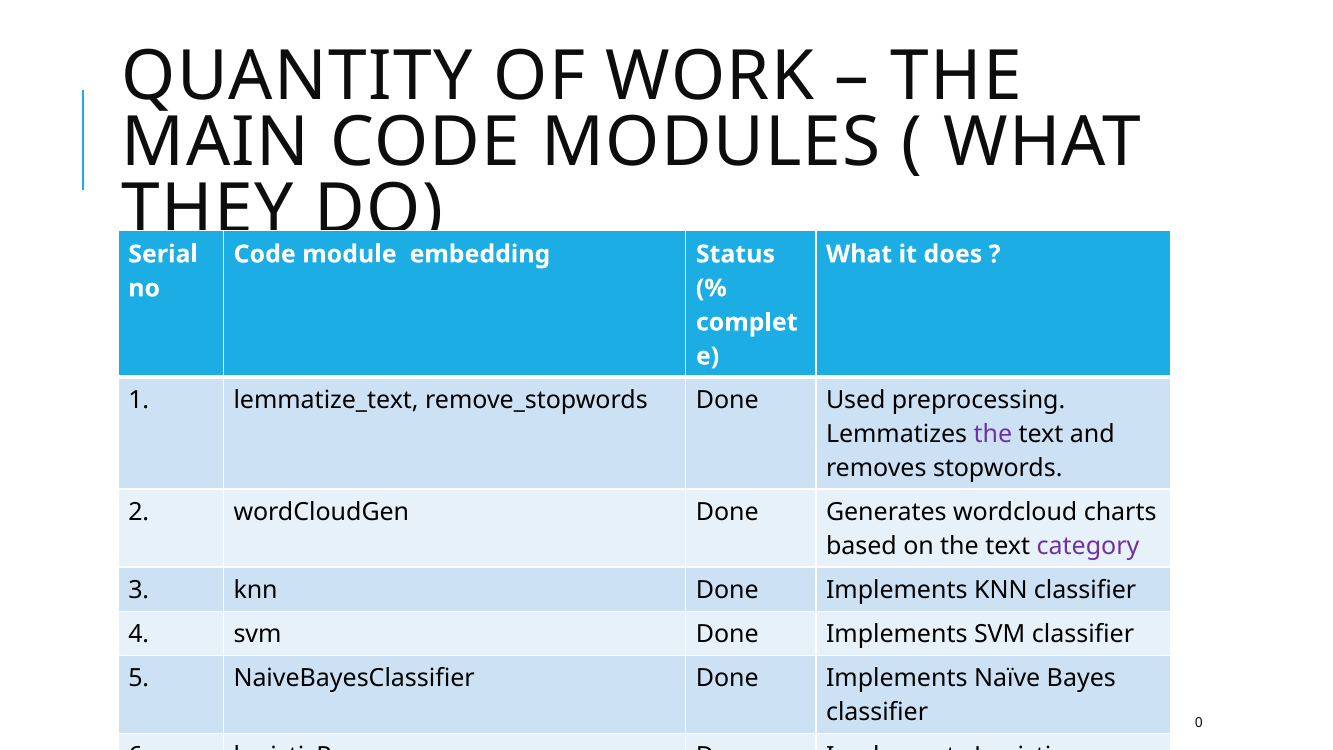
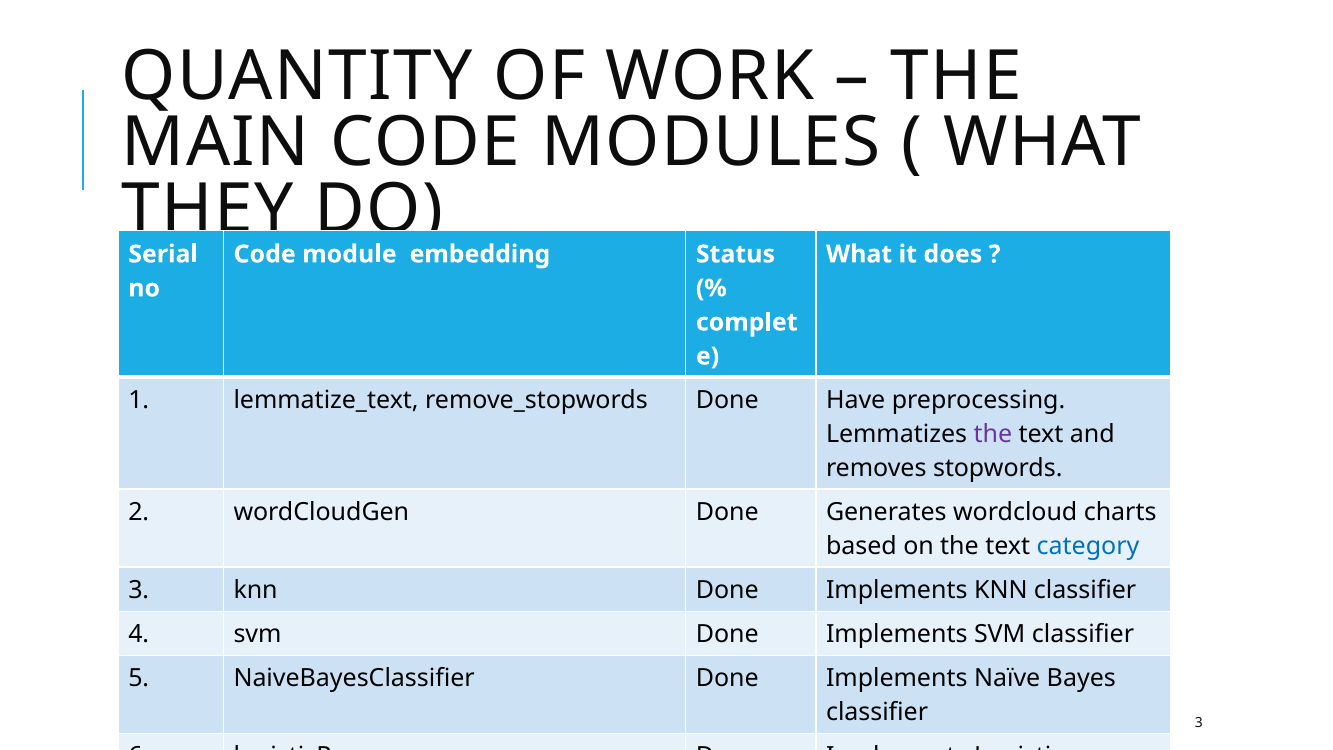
Used: Used -> Have
category colour: purple -> blue
0 at (1199, 722): 0 -> 3
